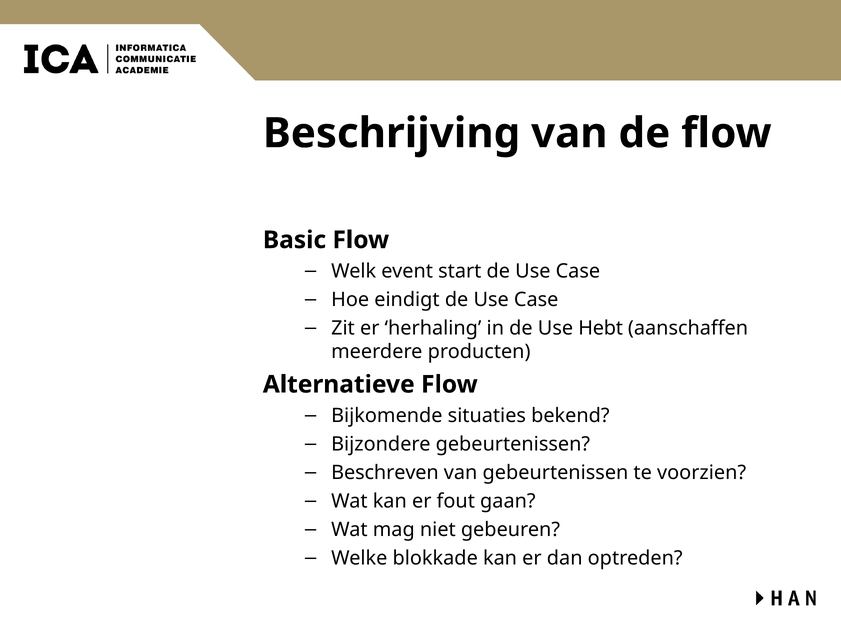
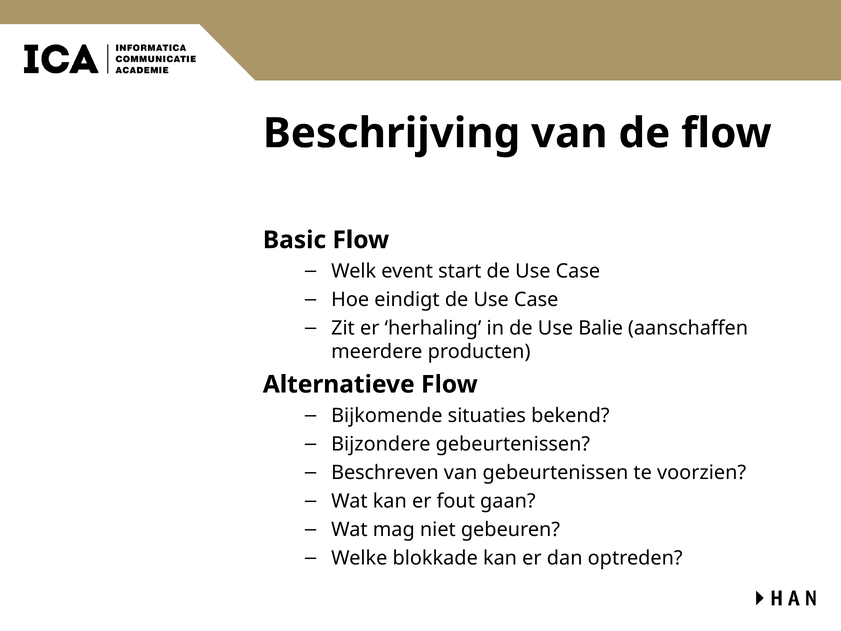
Hebt: Hebt -> Balie
